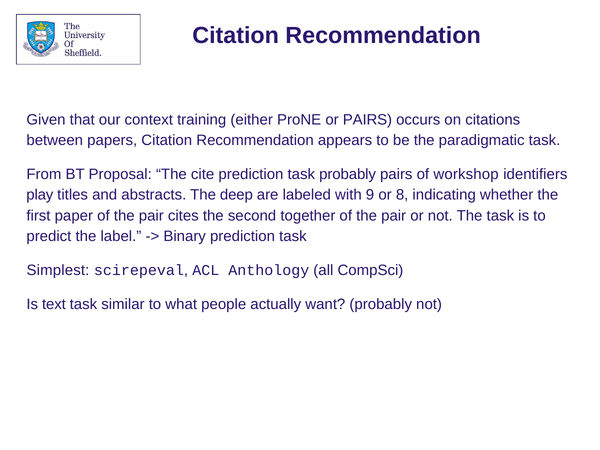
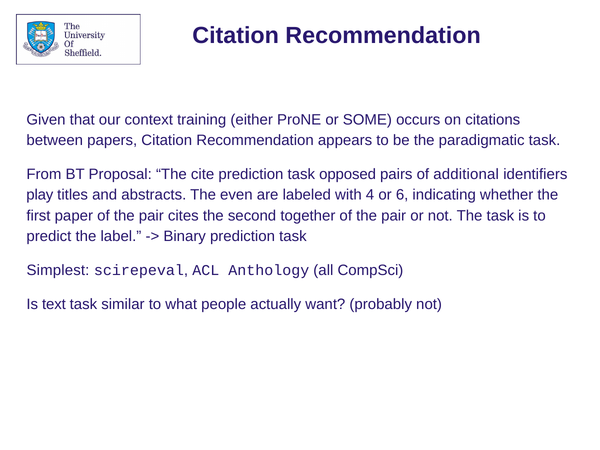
or PAIRS: PAIRS -> SOME
task probably: probably -> opposed
workshop: workshop -> additional
deep: deep -> even
9: 9 -> 4
8: 8 -> 6
